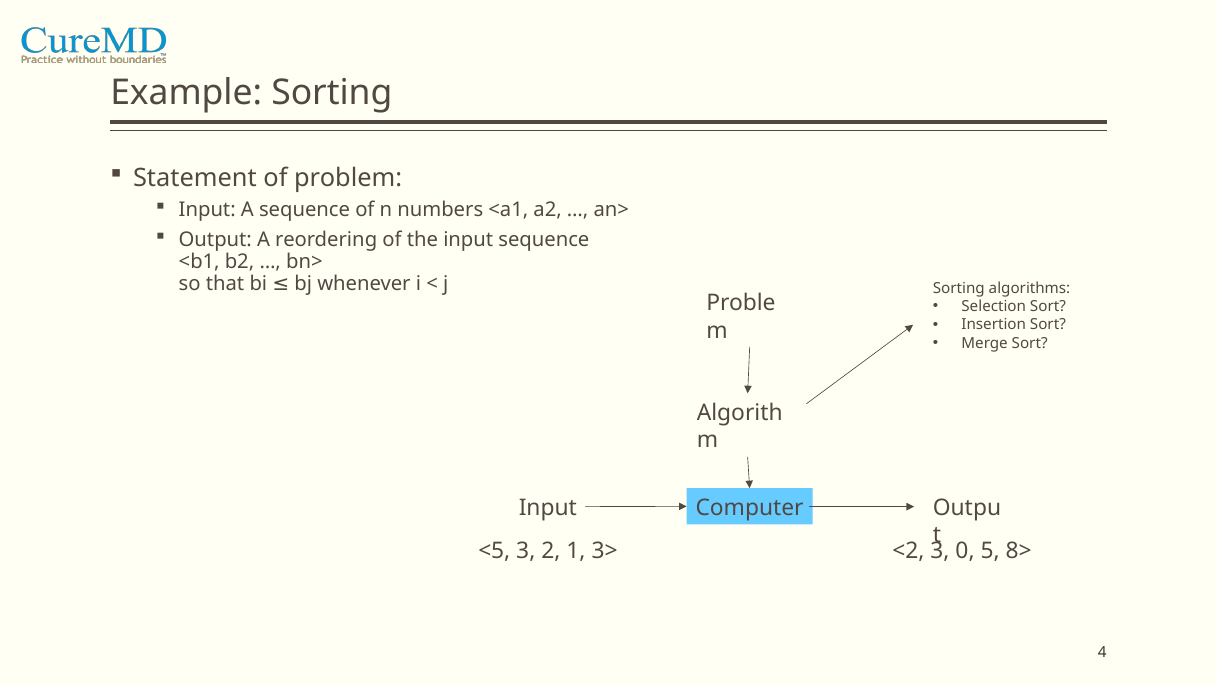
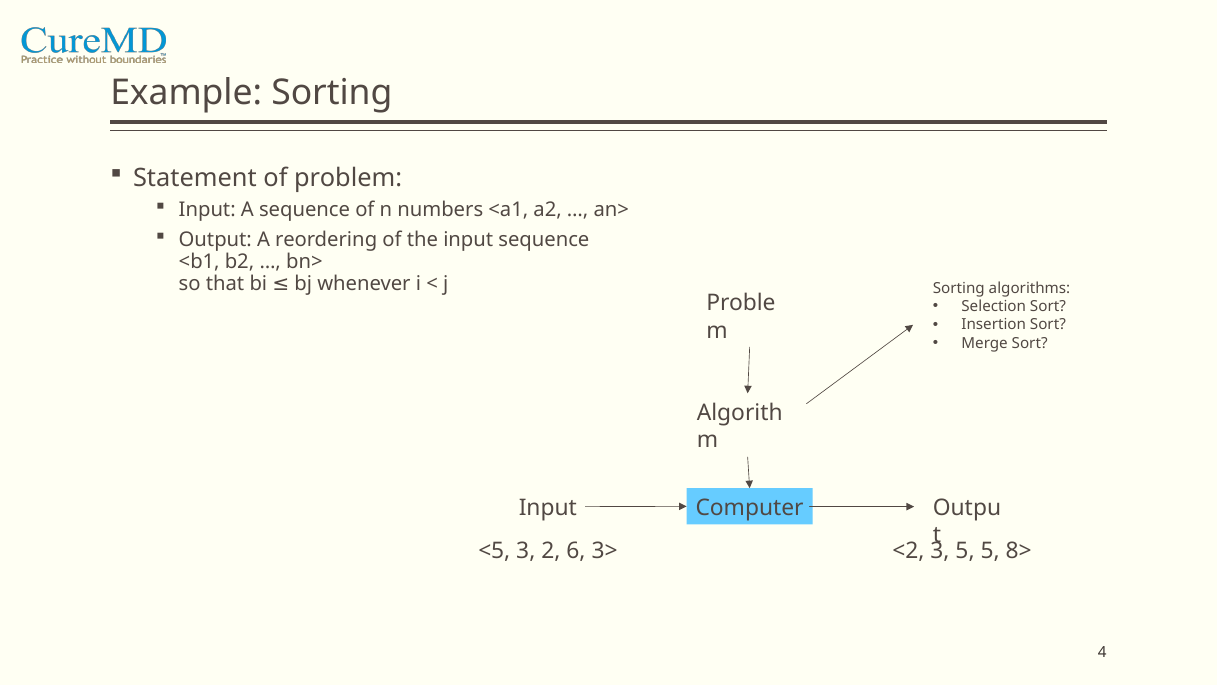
1: 1 -> 6
3 0: 0 -> 5
